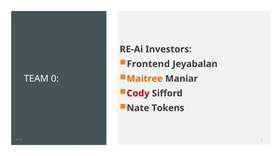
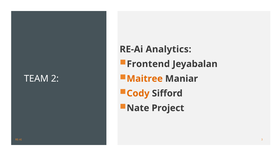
Investors: Investors -> Analytics
0: 0 -> 2
Cody colour: red -> orange
Tokens: Tokens -> Project
